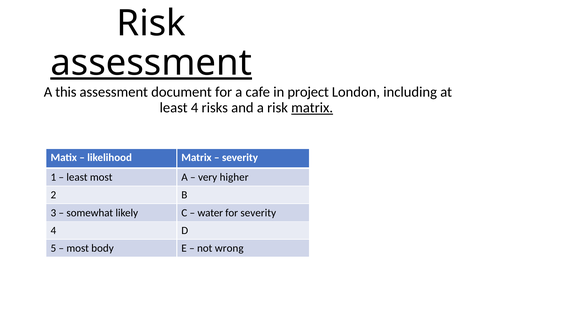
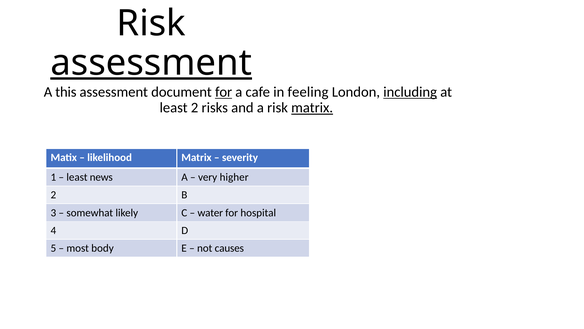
for at (224, 92) underline: none -> present
project: project -> feeling
including underline: none -> present
least 4: 4 -> 2
least most: most -> news
for severity: severity -> hospital
wrong: wrong -> causes
